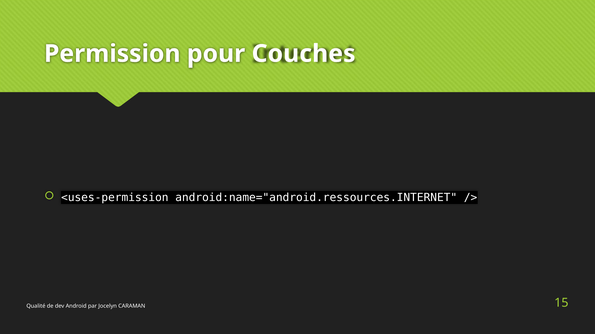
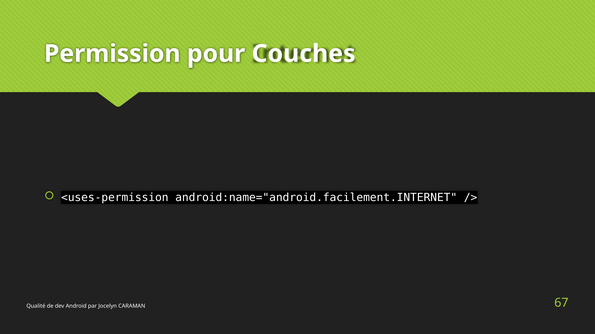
android:name="android.ressources.INTERNET: android:name="android.ressources.INTERNET -> android:name="android.facilement.INTERNET
15: 15 -> 67
